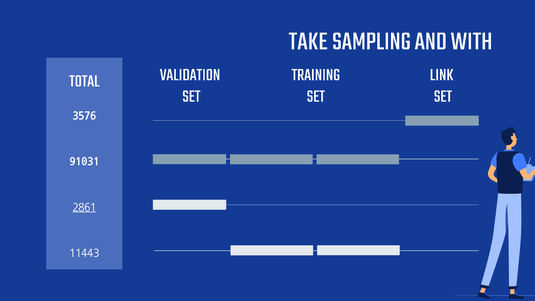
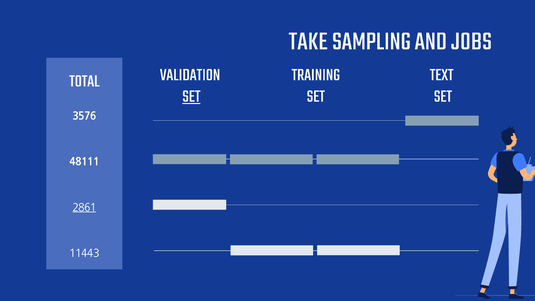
WITH: WITH -> JOBS
LINK: LINK -> TEXT
SET at (191, 96) underline: none -> present
91031: 91031 -> 48111
